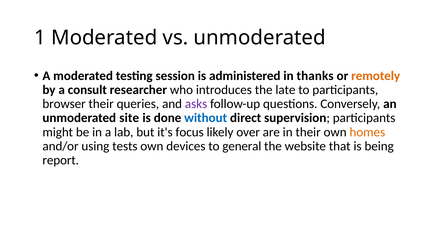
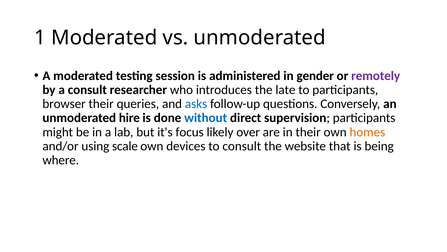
thanks: thanks -> gender
remotely colour: orange -> purple
asks colour: purple -> blue
site: site -> hire
tests: tests -> scale
to general: general -> consult
report: report -> where
